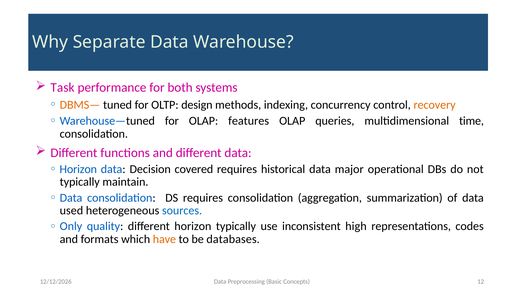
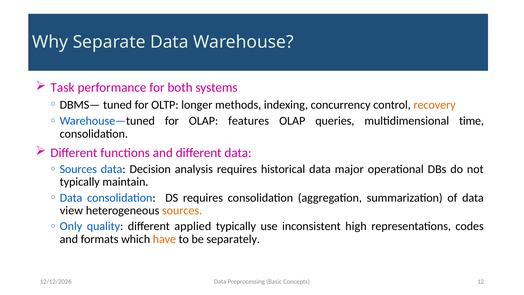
DBMS— colour: orange -> black
design: design -> longer
Horizon at (78, 169): Horizon -> Sources
covered: covered -> analysis
used: used -> view
sources at (182, 210) colour: blue -> orange
different horizon: horizon -> applied
databases: databases -> separately
